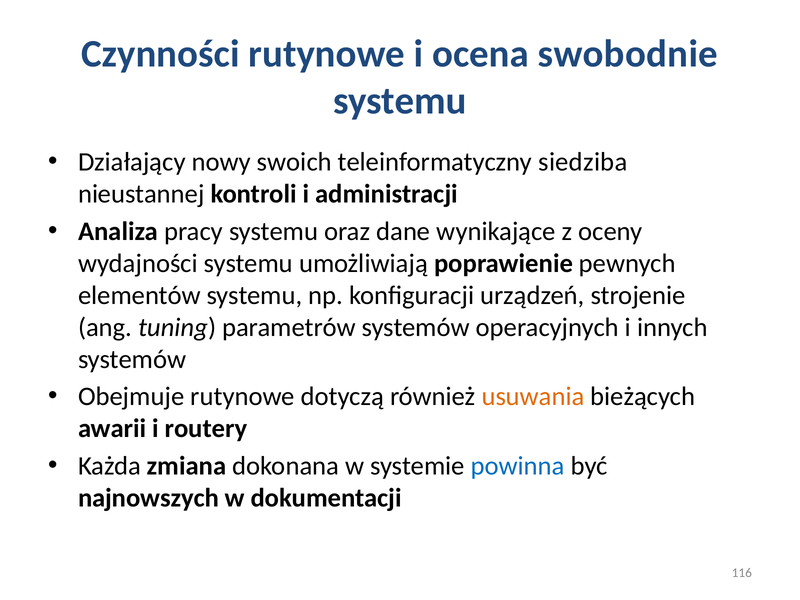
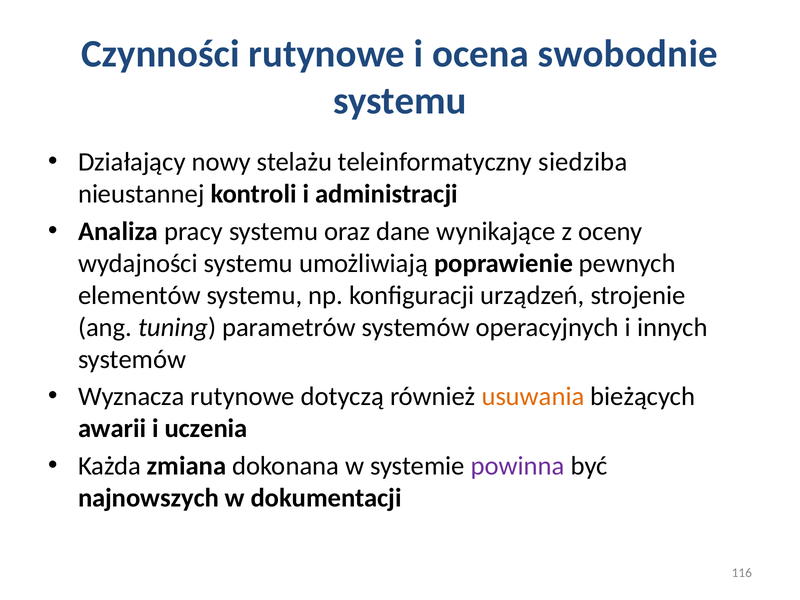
swoich: swoich -> stelażu
Obejmuje: Obejmuje -> Wyznacza
routery: routery -> uczenia
powinna colour: blue -> purple
